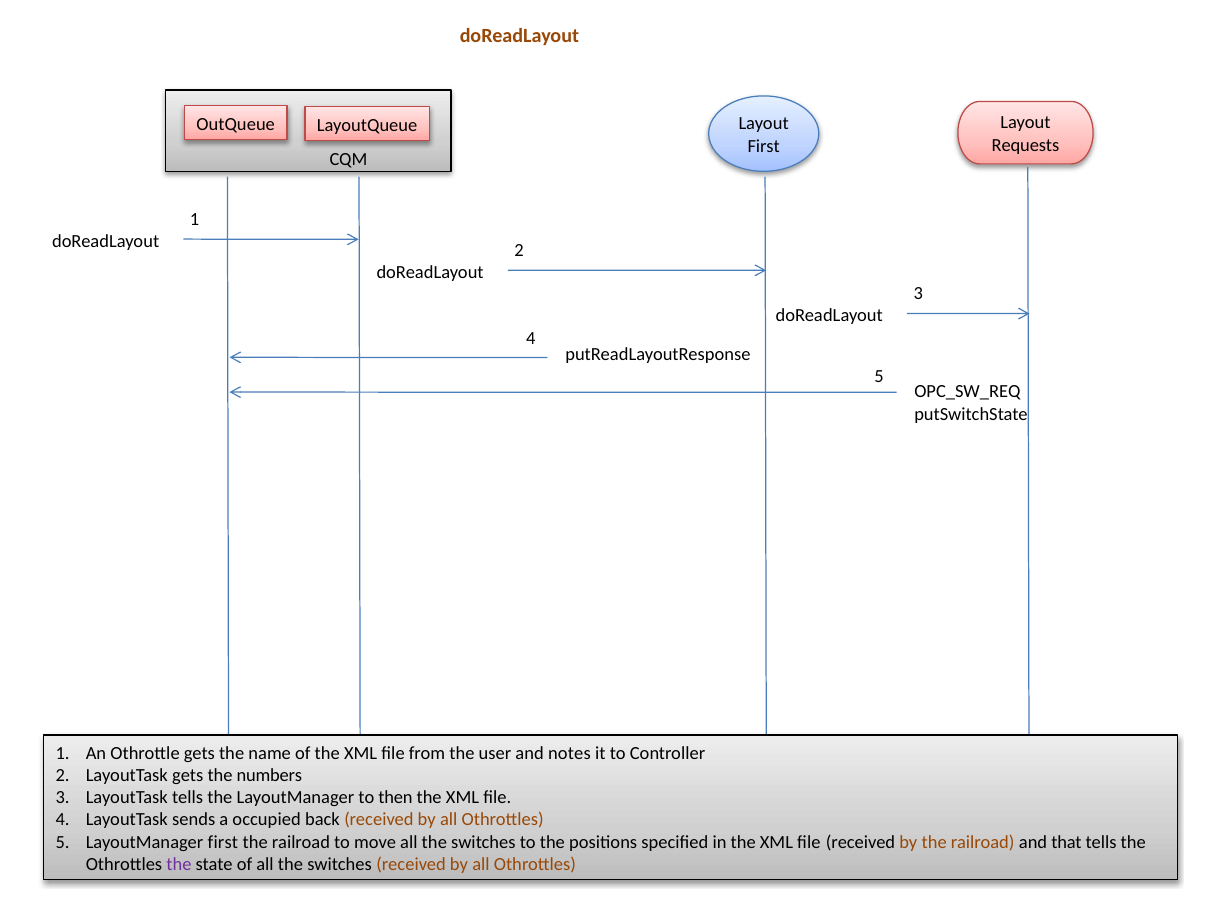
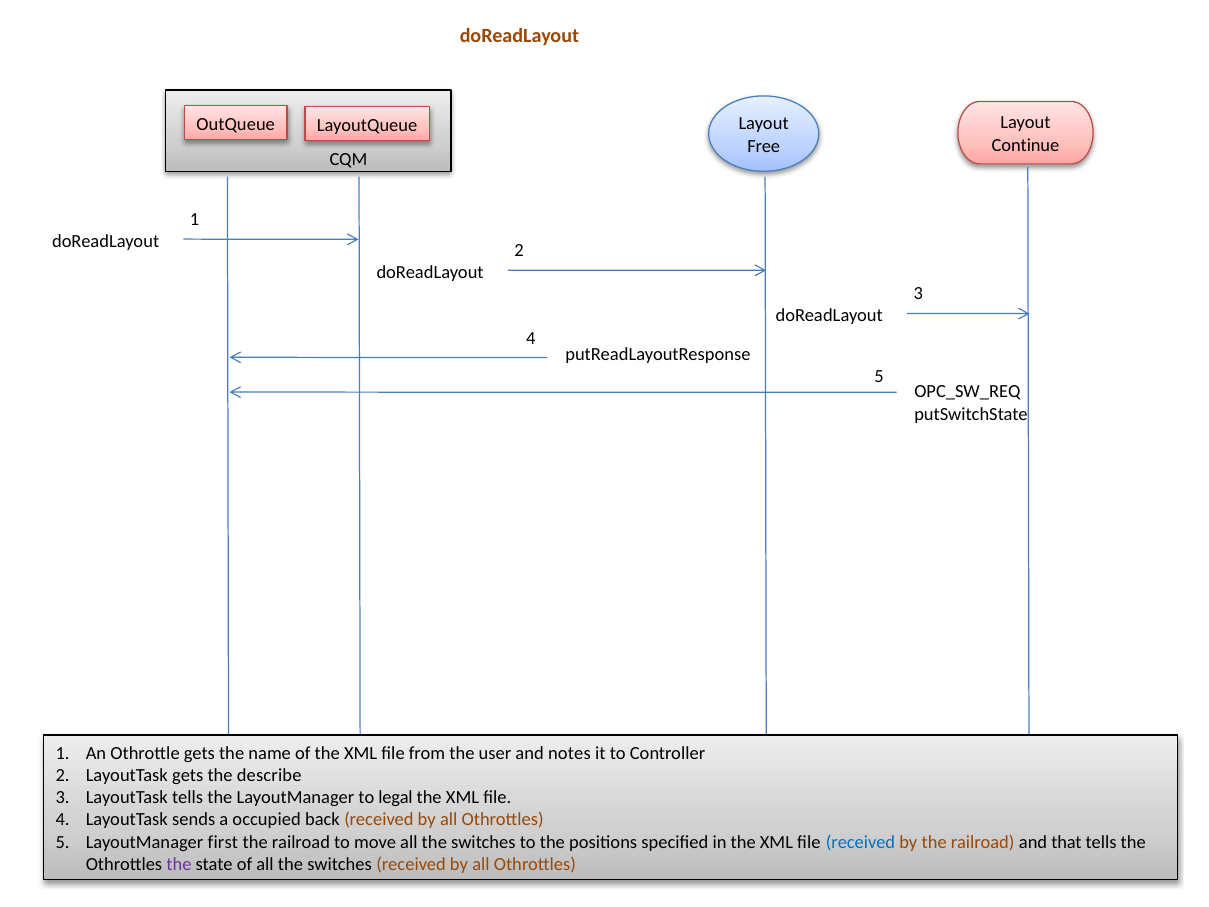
Requests: Requests -> Continue
First at (764, 146): First -> Free
numbers: numbers -> describe
then: then -> legal
received at (861, 842) colour: black -> blue
